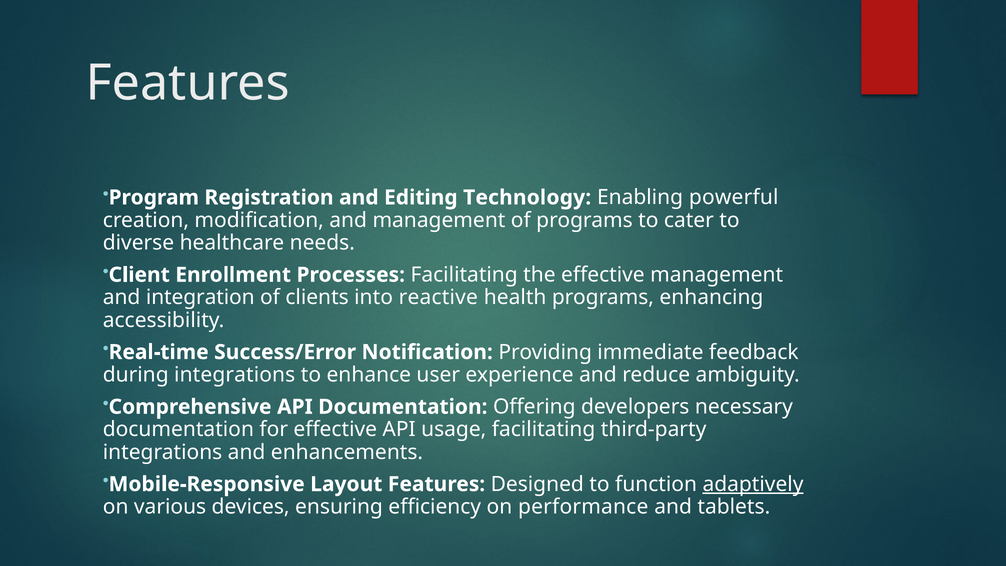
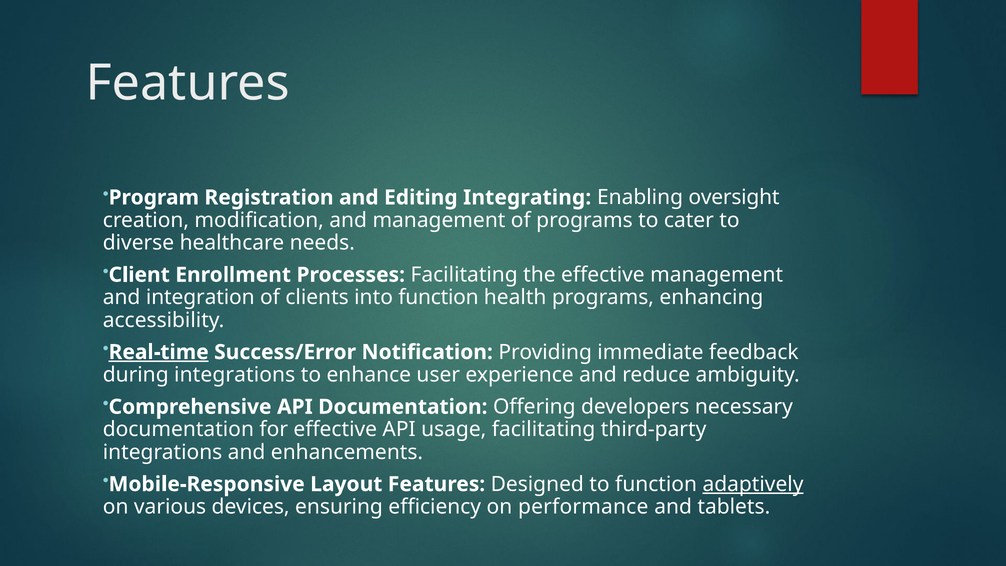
Technology: Technology -> Integrating
powerful: powerful -> oversight
into reactive: reactive -> function
Real-time underline: none -> present
